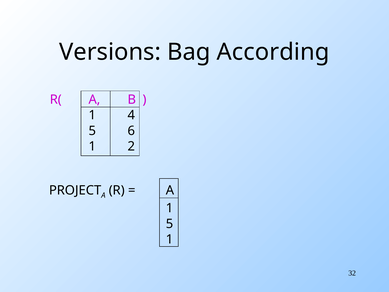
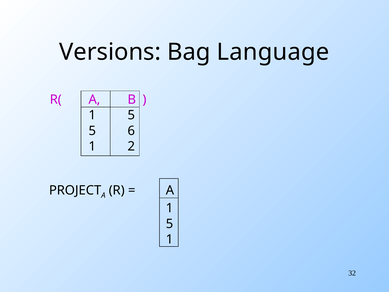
According: According -> Language
4 at (131, 115): 4 -> 5
